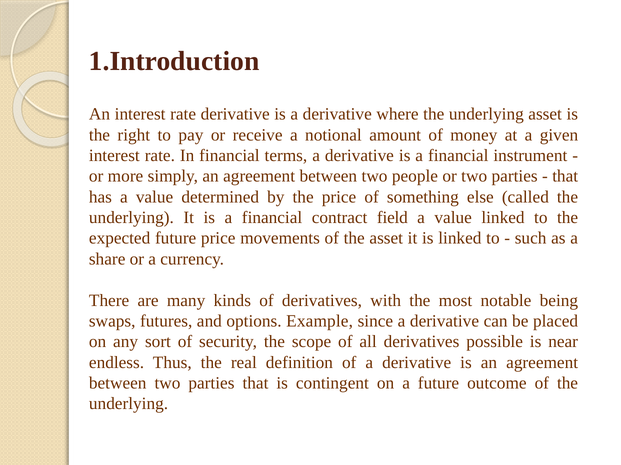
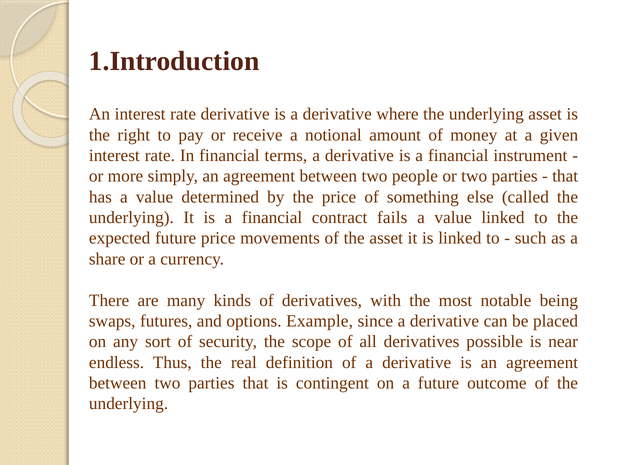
field: field -> fails
